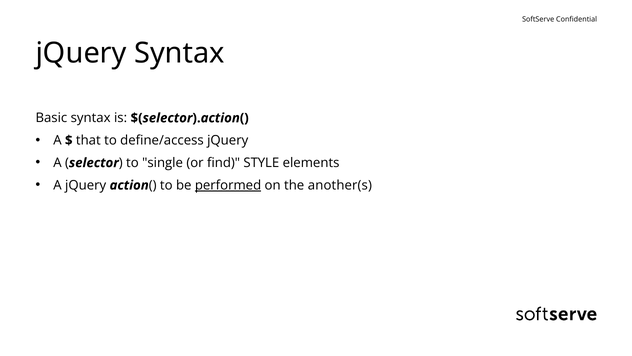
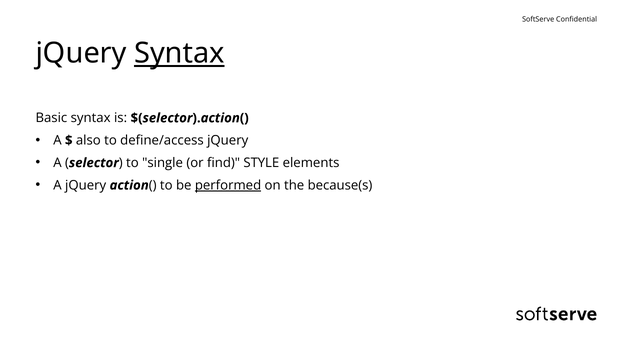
Syntax at (179, 53) underline: none -> present
that: that -> also
another(s: another(s -> because(s
